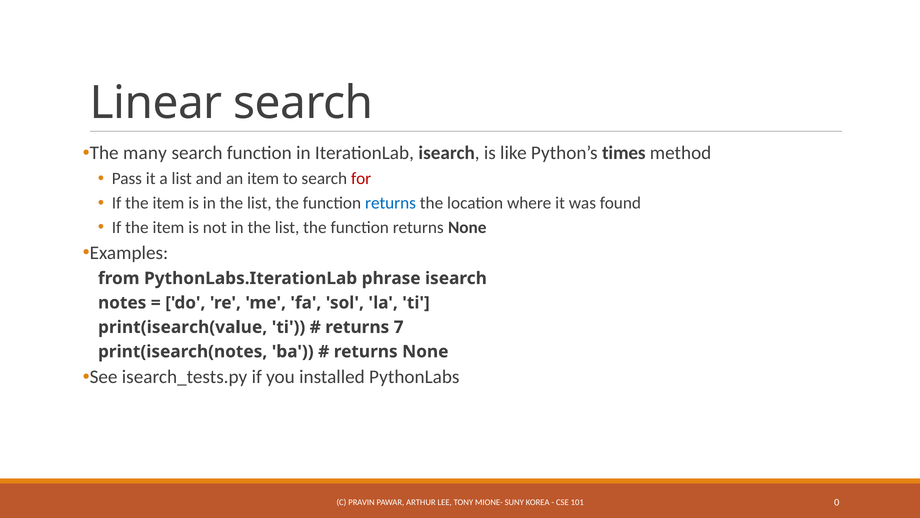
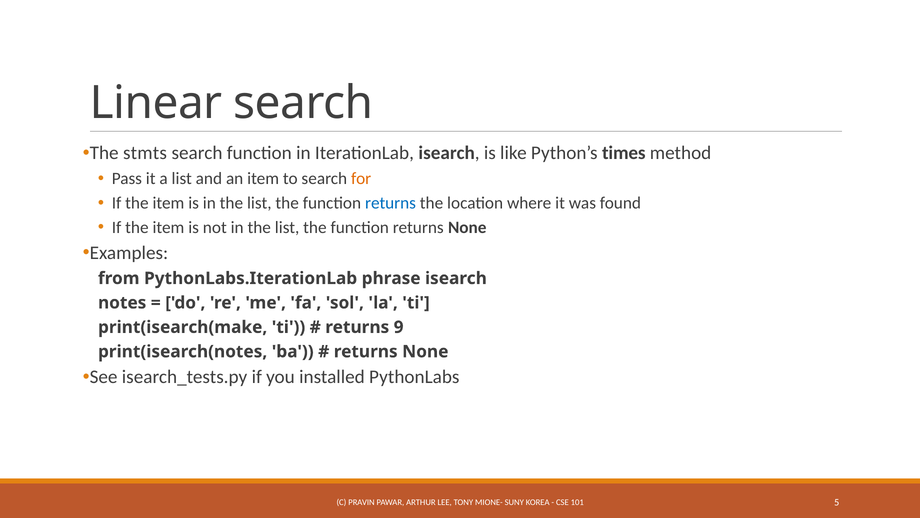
many: many -> stmts
for colour: red -> orange
print(isearch(value: print(isearch(value -> print(isearch(make
7: 7 -> 9
0: 0 -> 5
